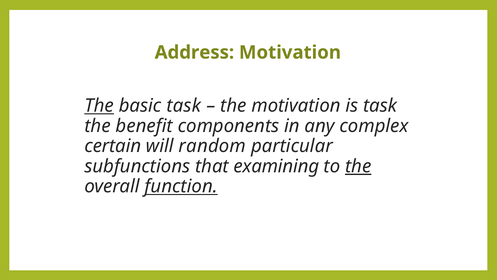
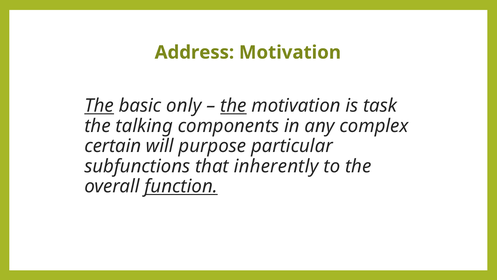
basic task: task -> only
the at (233, 106) underline: none -> present
benefit: benefit -> talking
random: random -> purpose
examining: examining -> inherently
the at (358, 166) underline: present -> none
